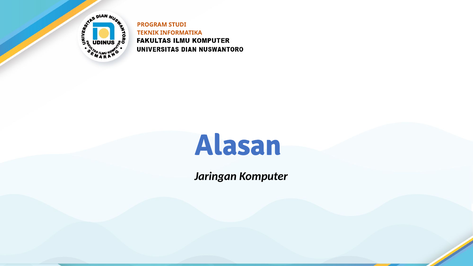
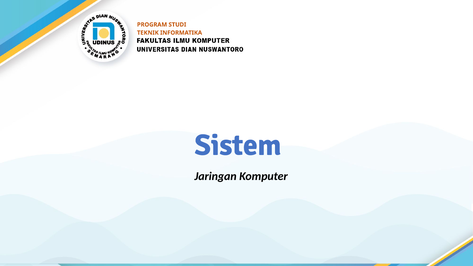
Alasan: Alasan -> Sistem
